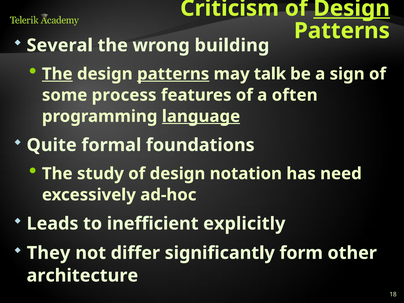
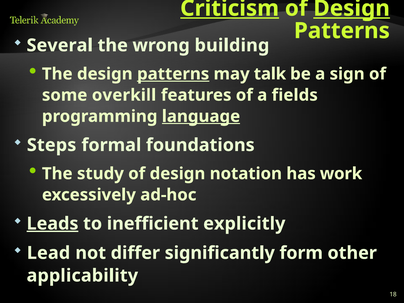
Criticism underline: none -> present
The at (57, 74) underline: present -> none
process: process -> overkill
often: often -> fields
Quite: Quite -> Steps
need: need -> work
Leads underline: none -> present
They: They -> Lead
architecture: architecture -> applicability
